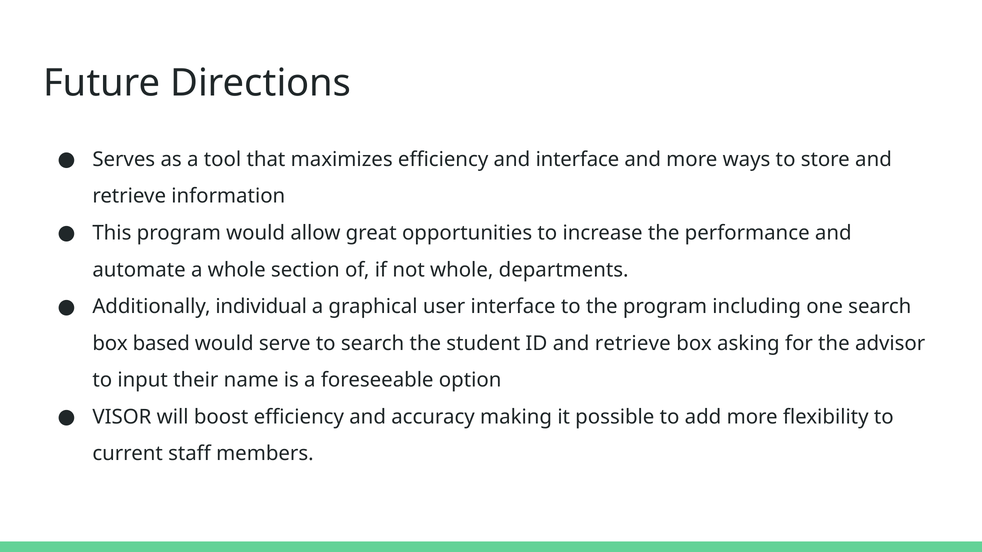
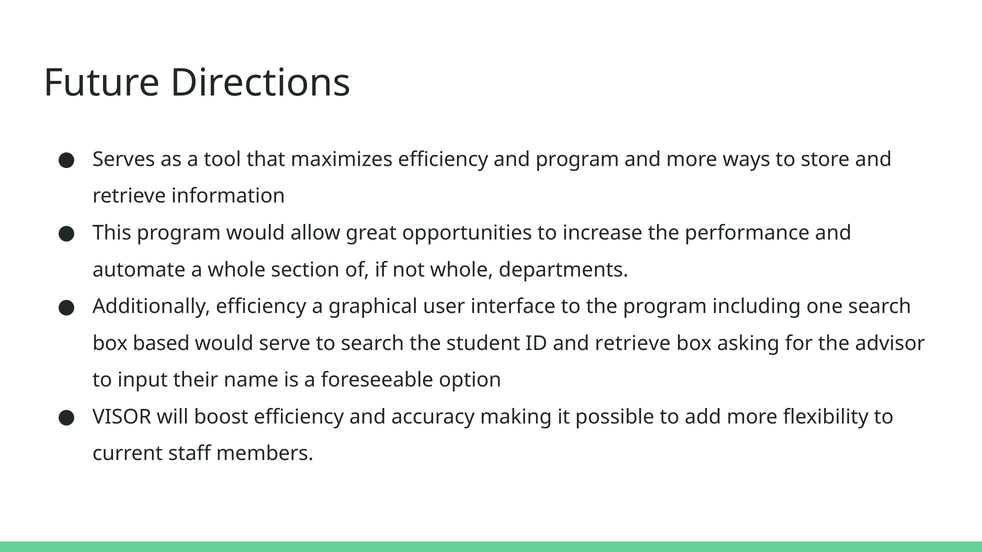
and interface: interface -> program
Additionally individual: individual -> efficiency
